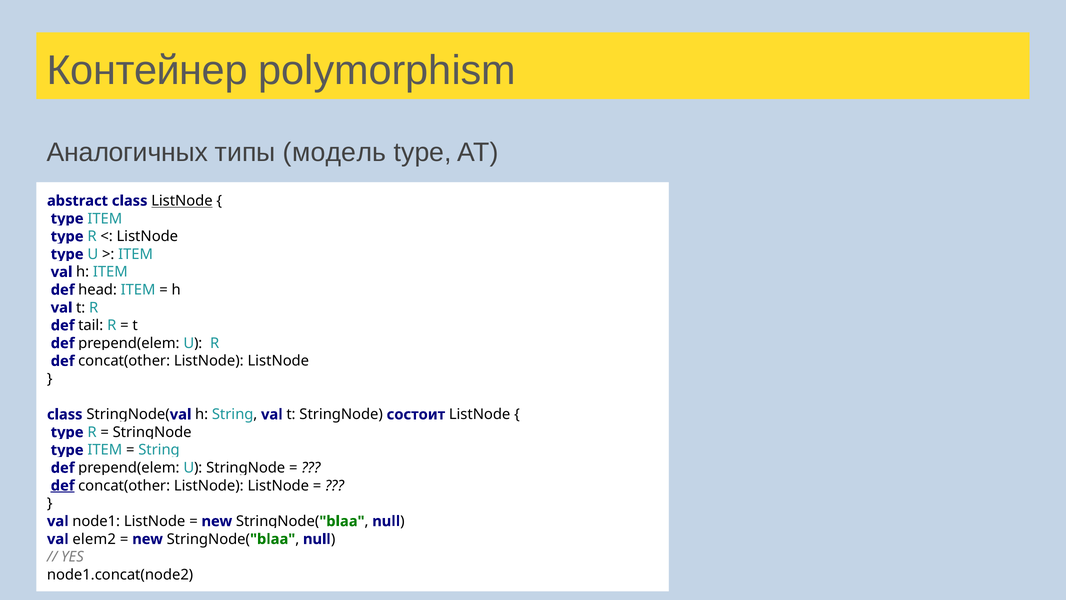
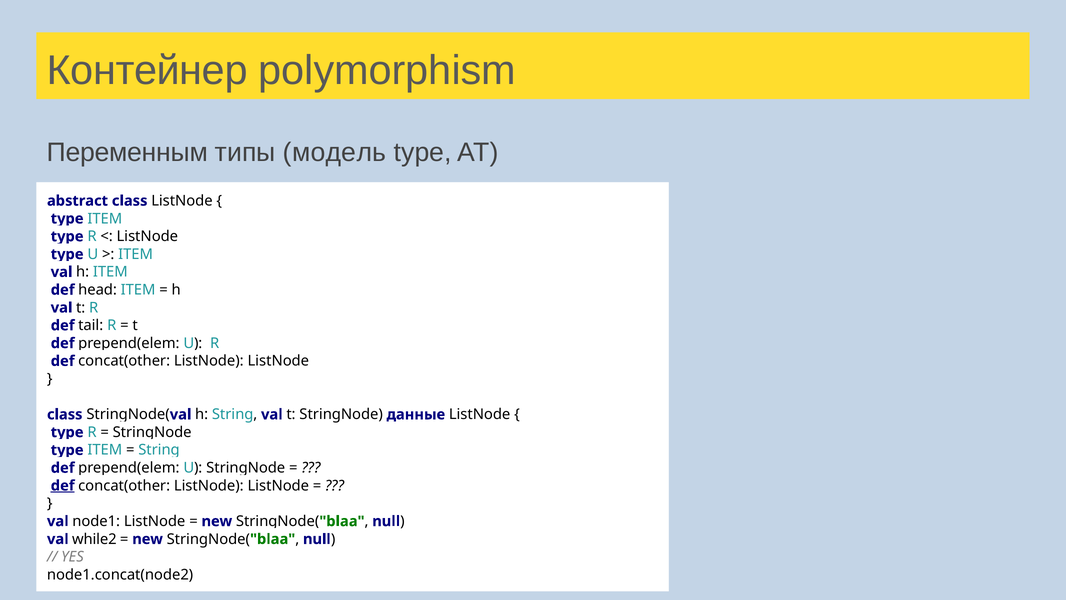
Аналогичных: Аналогичных -> Переменным
ListNode at (182, 201) underline: present -> none
состоит: состоит -> данные
elem2: elem2 -> while2
